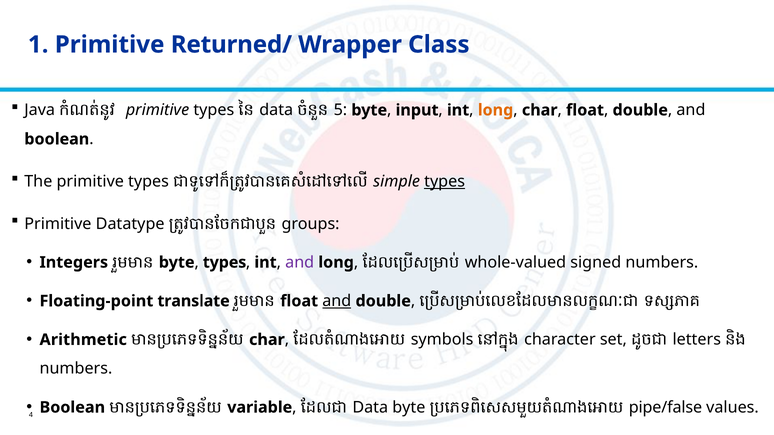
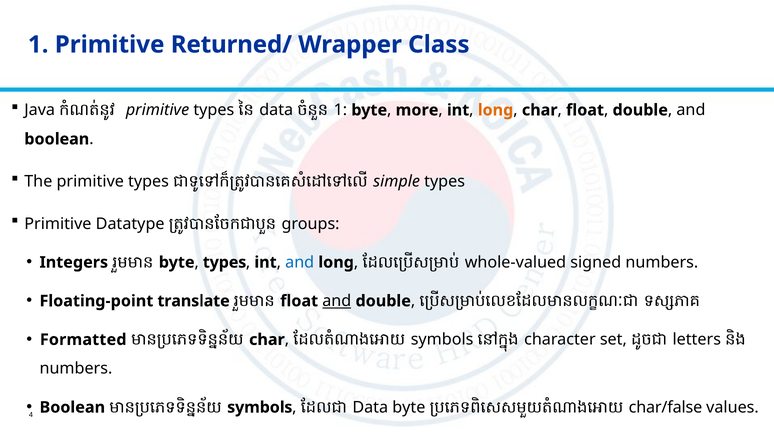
5 at (340, 110): 5 -> 1
input: input -> more
types at (445, 182) underline: present -> none
and at (300, 263) colour: purple -> blue
Arithmetic: Arithmetic -> Formatted
variable at (260, 408): variable -> symbols
pipe/false: pipe/false -> char/false
